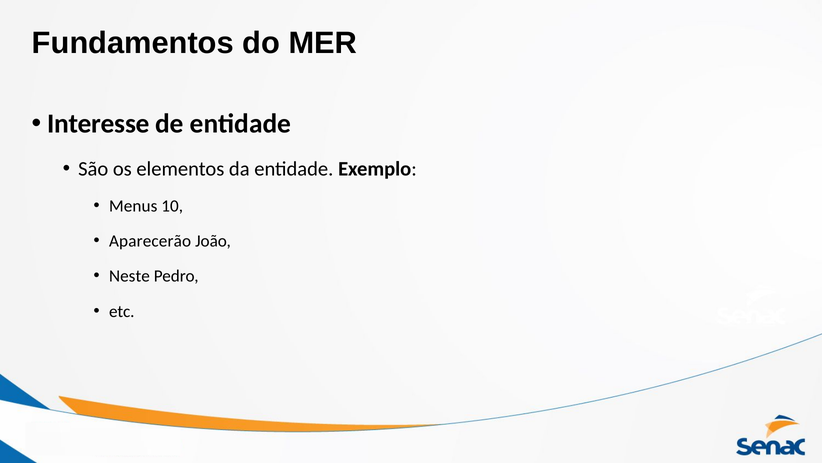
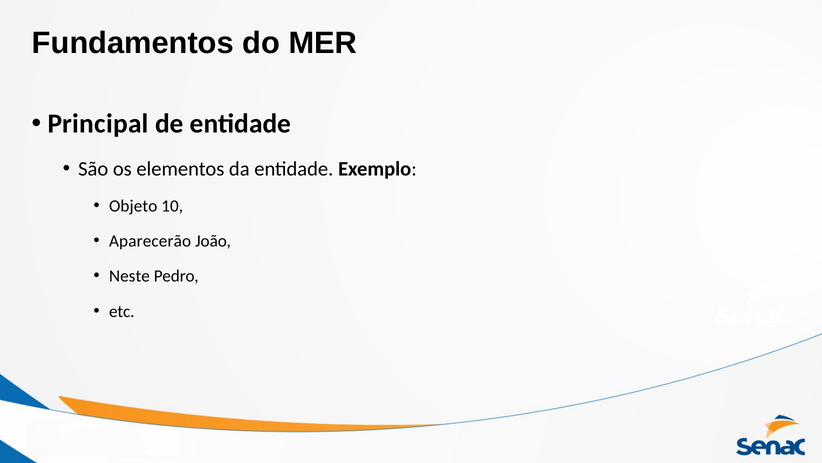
Interesse: Interesse -> Principal
Menus: Menus -> Objeto
